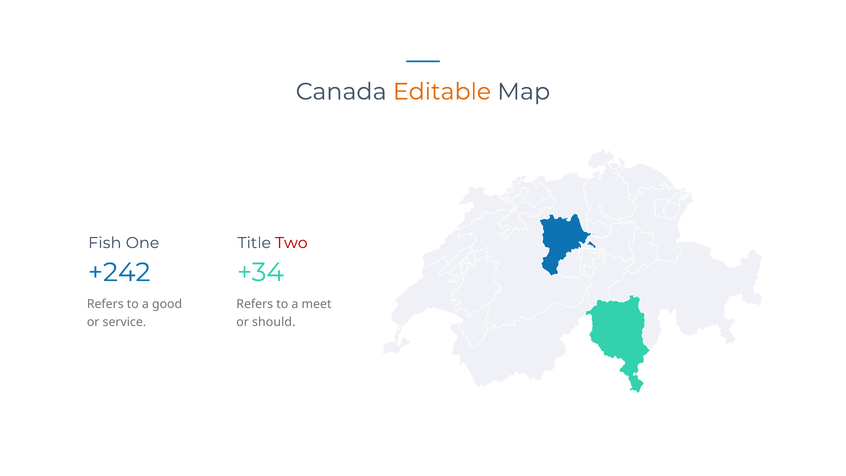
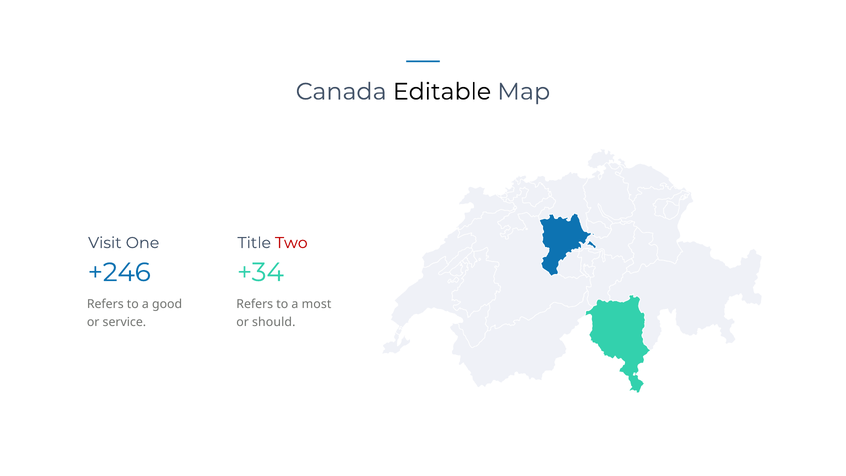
Editable colour: orange -> black
Fish: Fish -> Visit
+242: +242 -> +246
meet: meet -> most
